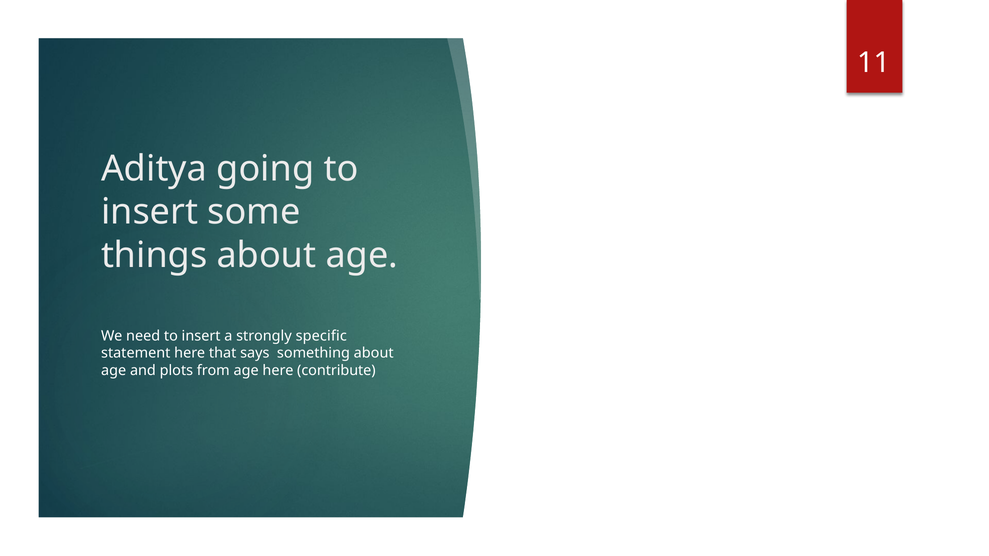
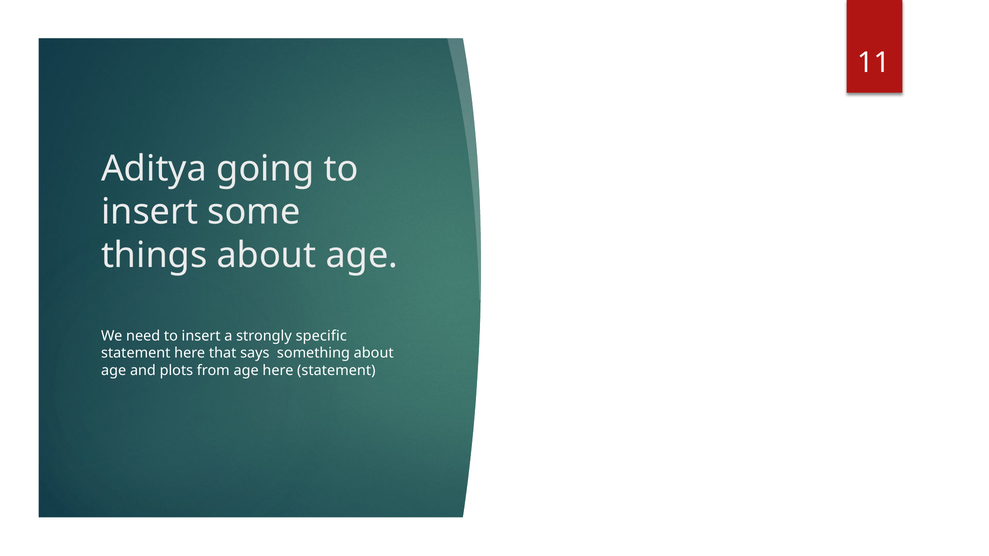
here contribute: contribute -> statement
